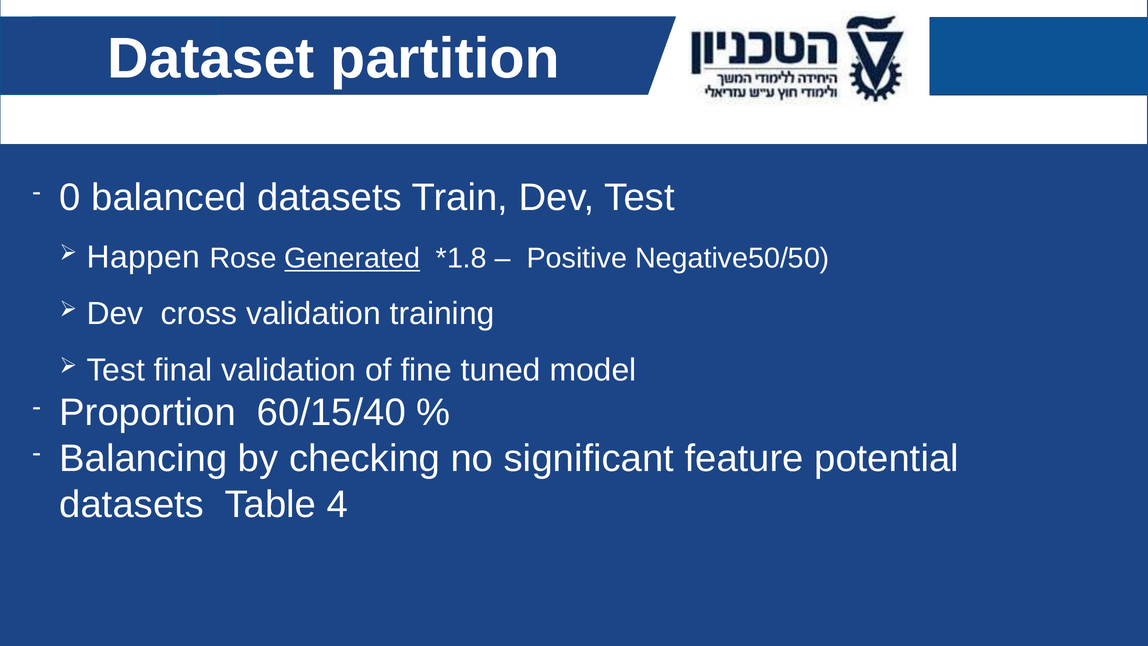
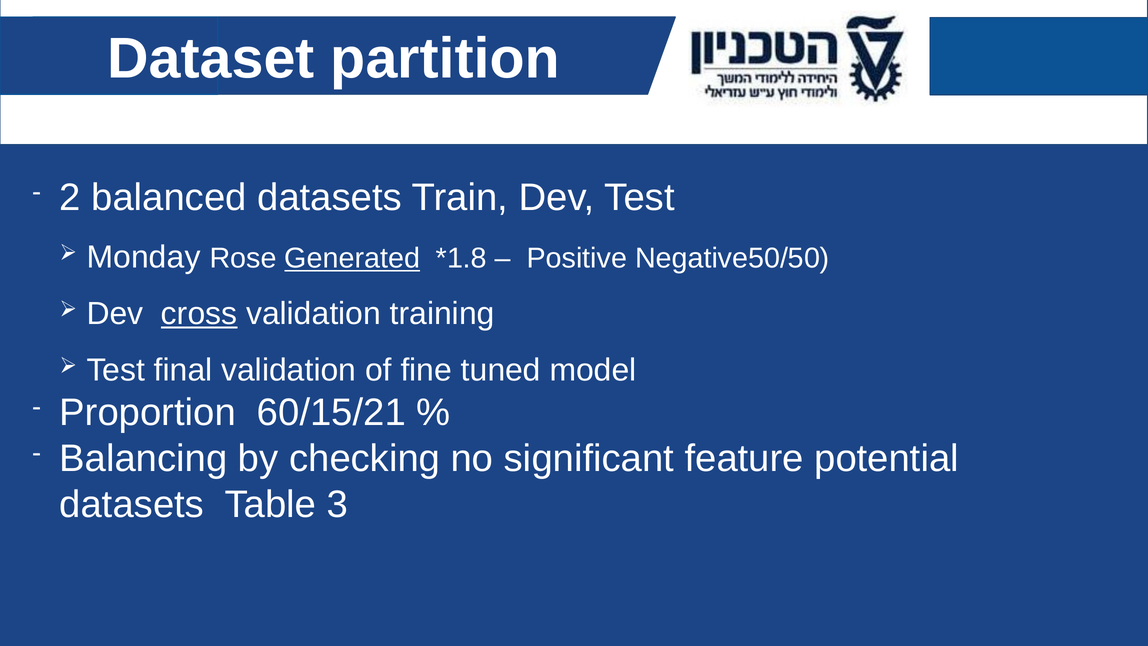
0: 0 -> 2
Happen: Happen -> Monday
cross underline: none -> present
60/15/40: 60/15/40 -> 60/15/21
4: 4 -> 3
